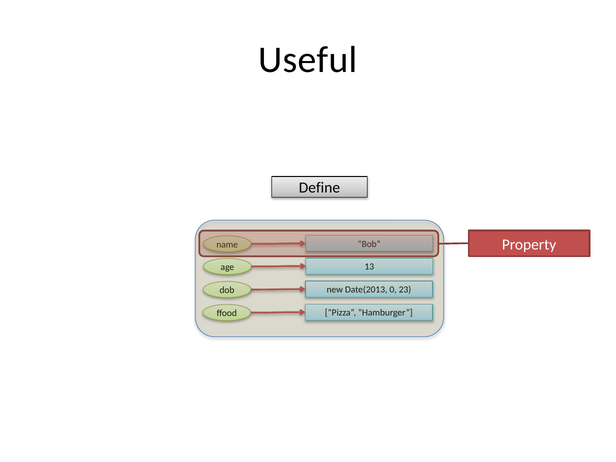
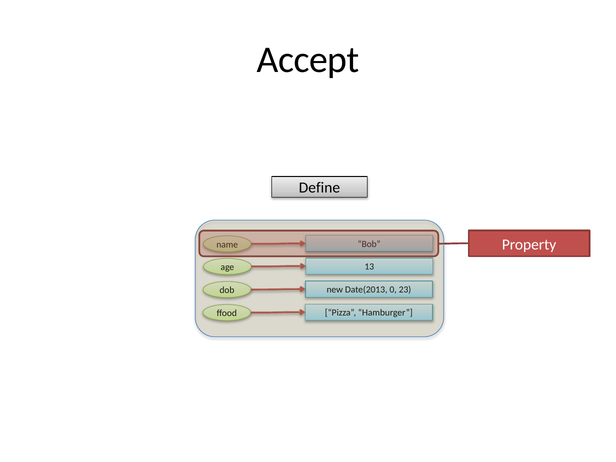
Useful: Useful -> Accept
